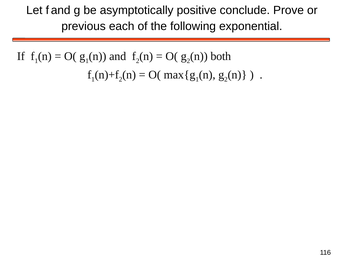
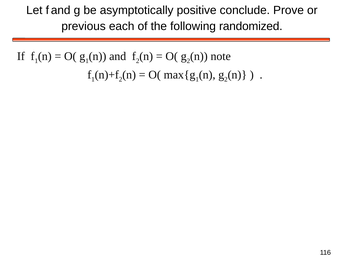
exponential: exponential -> randomized
both: both -> note
